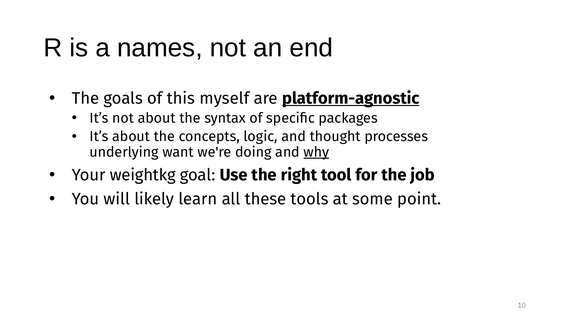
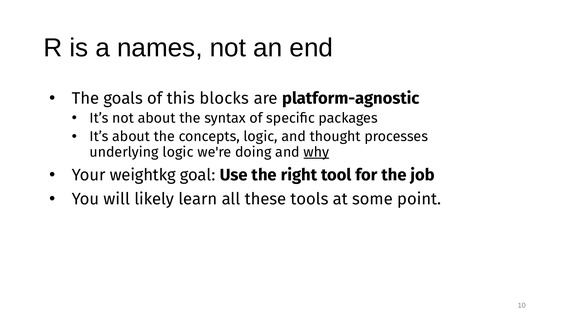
myself: myself -> blocks
platform-agnostic underline: present -> none
underlying want: want -> logic
